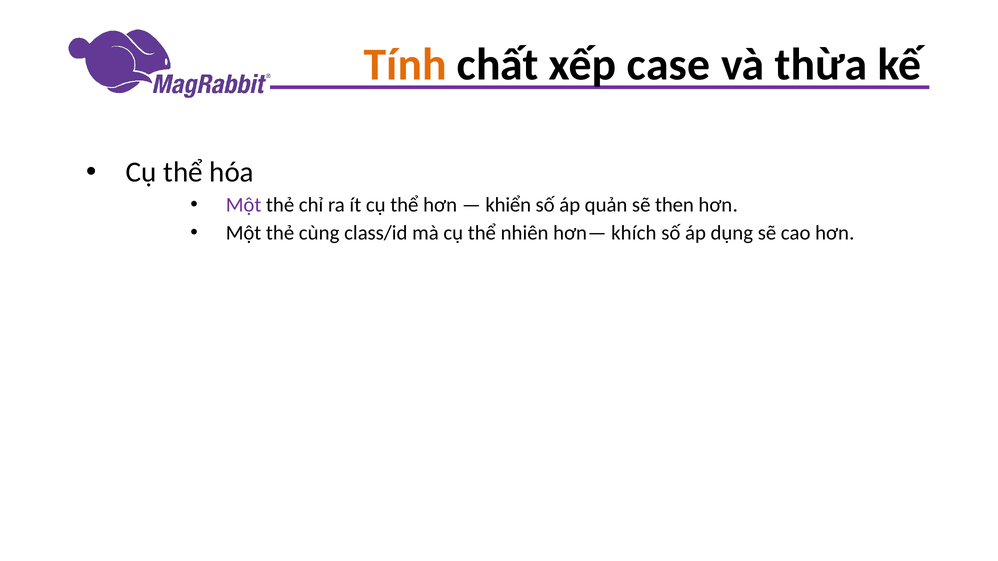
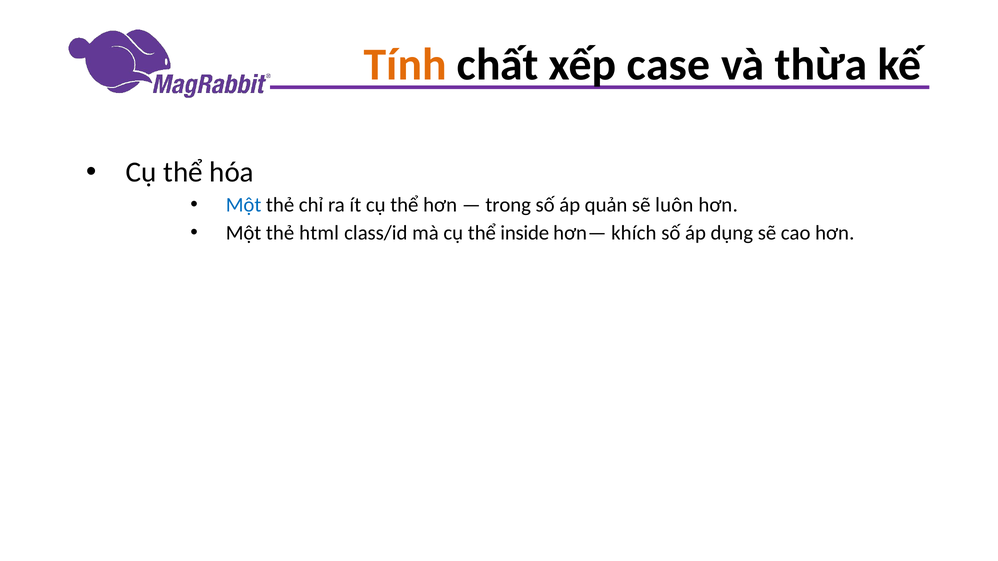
Một at (244, 205) colour: purple -> blue
khiển: khiển -> trong
then: then -> luôn
cùng: cùng -> html
nhiên: nhiên -> inside
